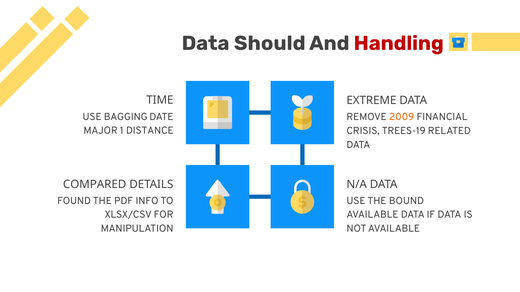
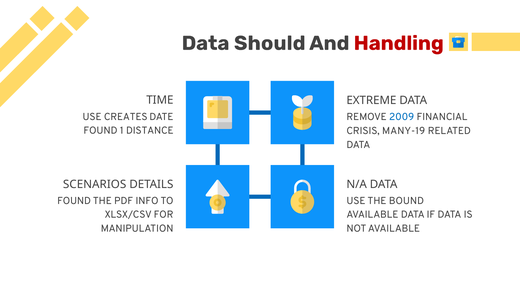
BAGGING: BAGGING -> CREATES
2009 colour: orange -> blue
MAJOR at (101, 131): MAJOR -> FOUND
TREES-19: TREES-19 -> MANY-19
COMPARED: COMPARED -> SCENARIOS
